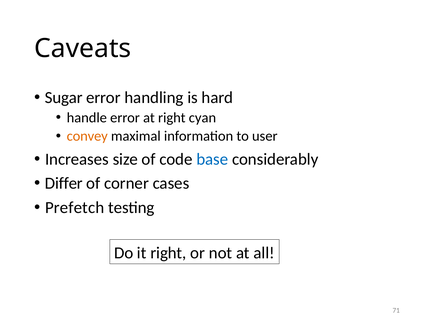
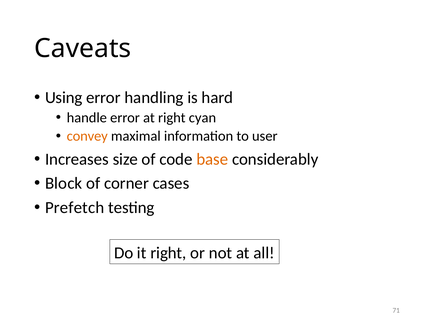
Sugar: Sugar -> Using
base colour: blue -> orange
Differ: Differ -> Block
